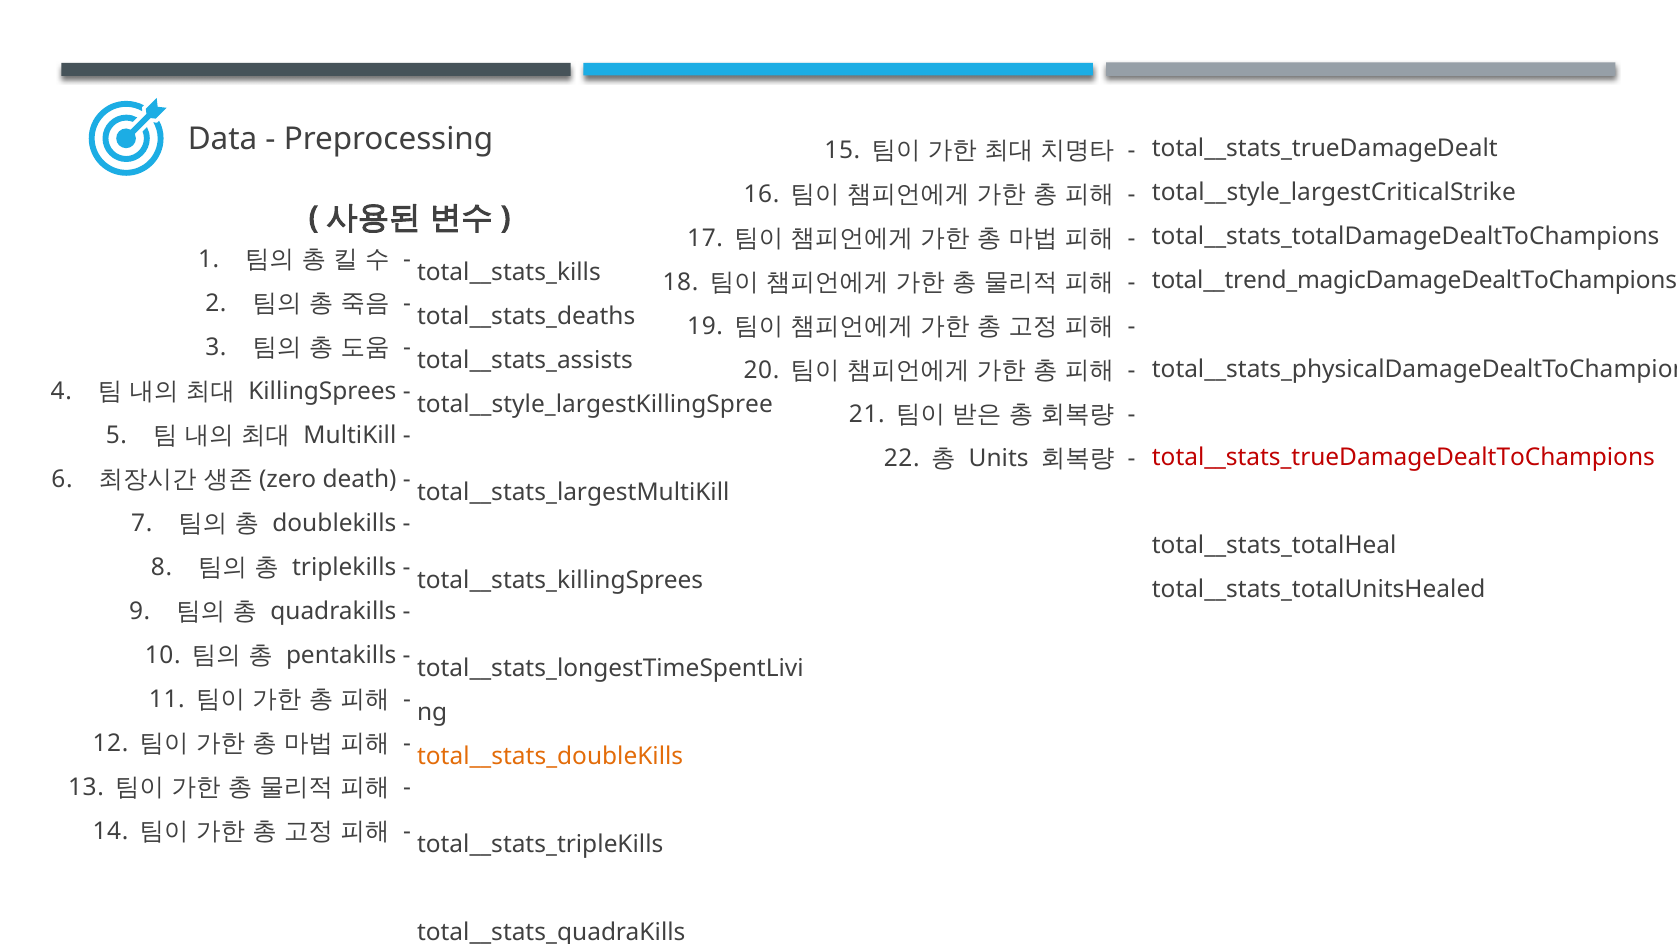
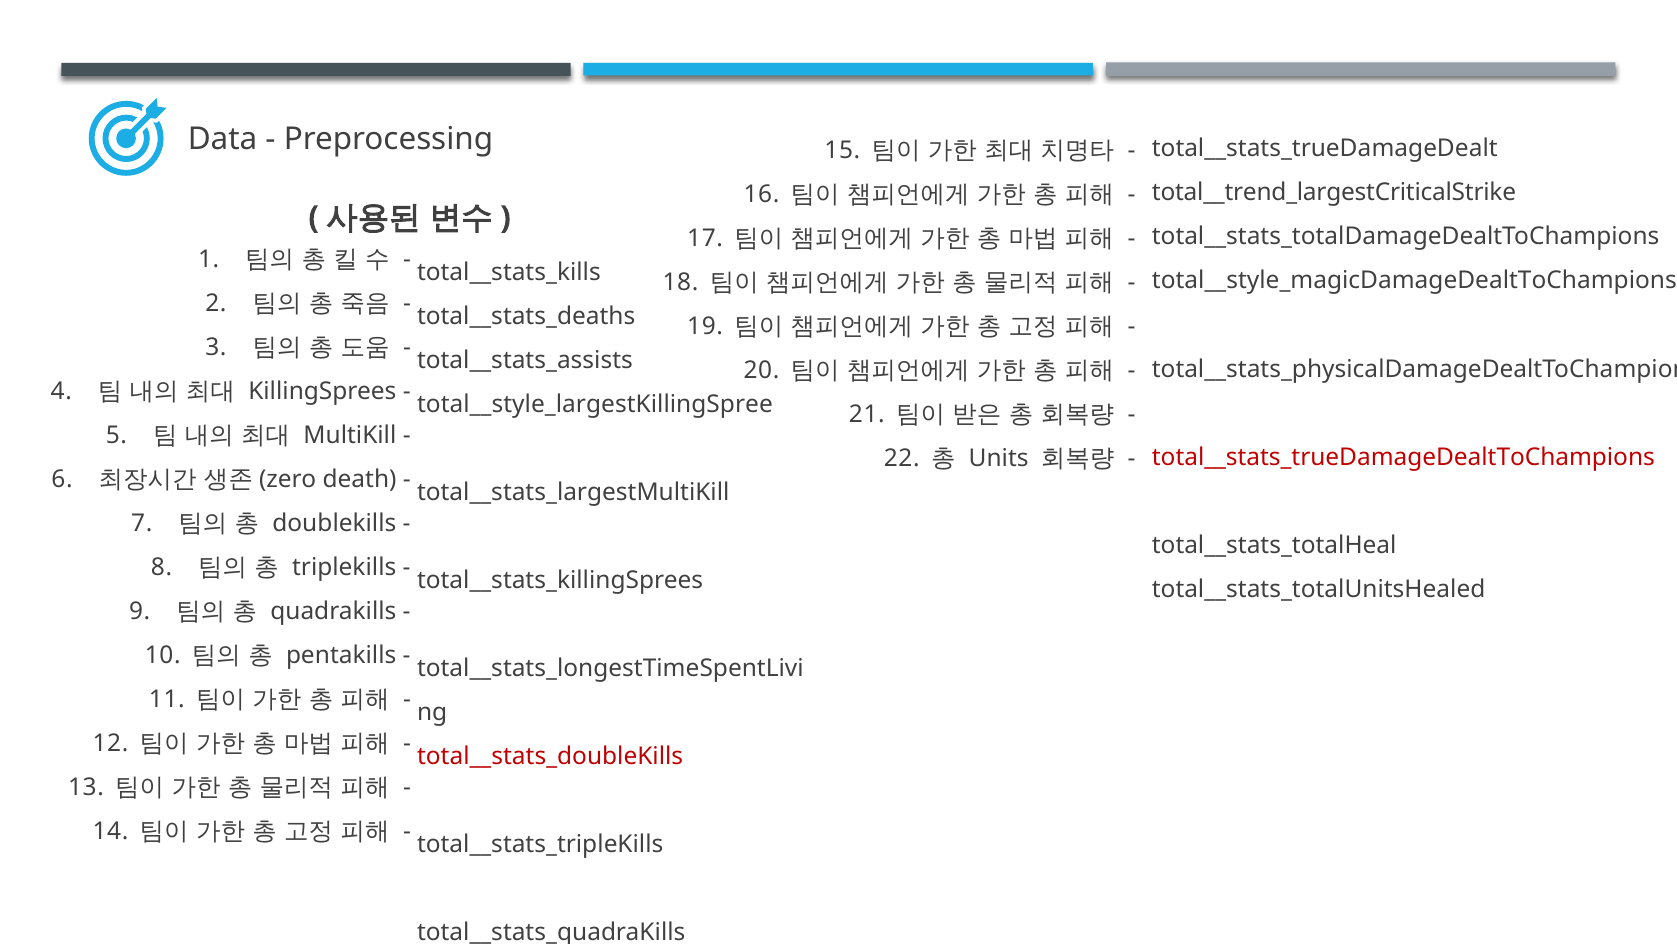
total__style_largestCriticalStrike: total__style_largestCriticalStrike -> total__trend_largestCriticalStrike
total__trend_magicDamageDealtToChampions: total__trend_magicDamageDealtToChampions -> total__style_magicDamageDealtToChampions
total__stats_doubleKills colour: orange -> red
